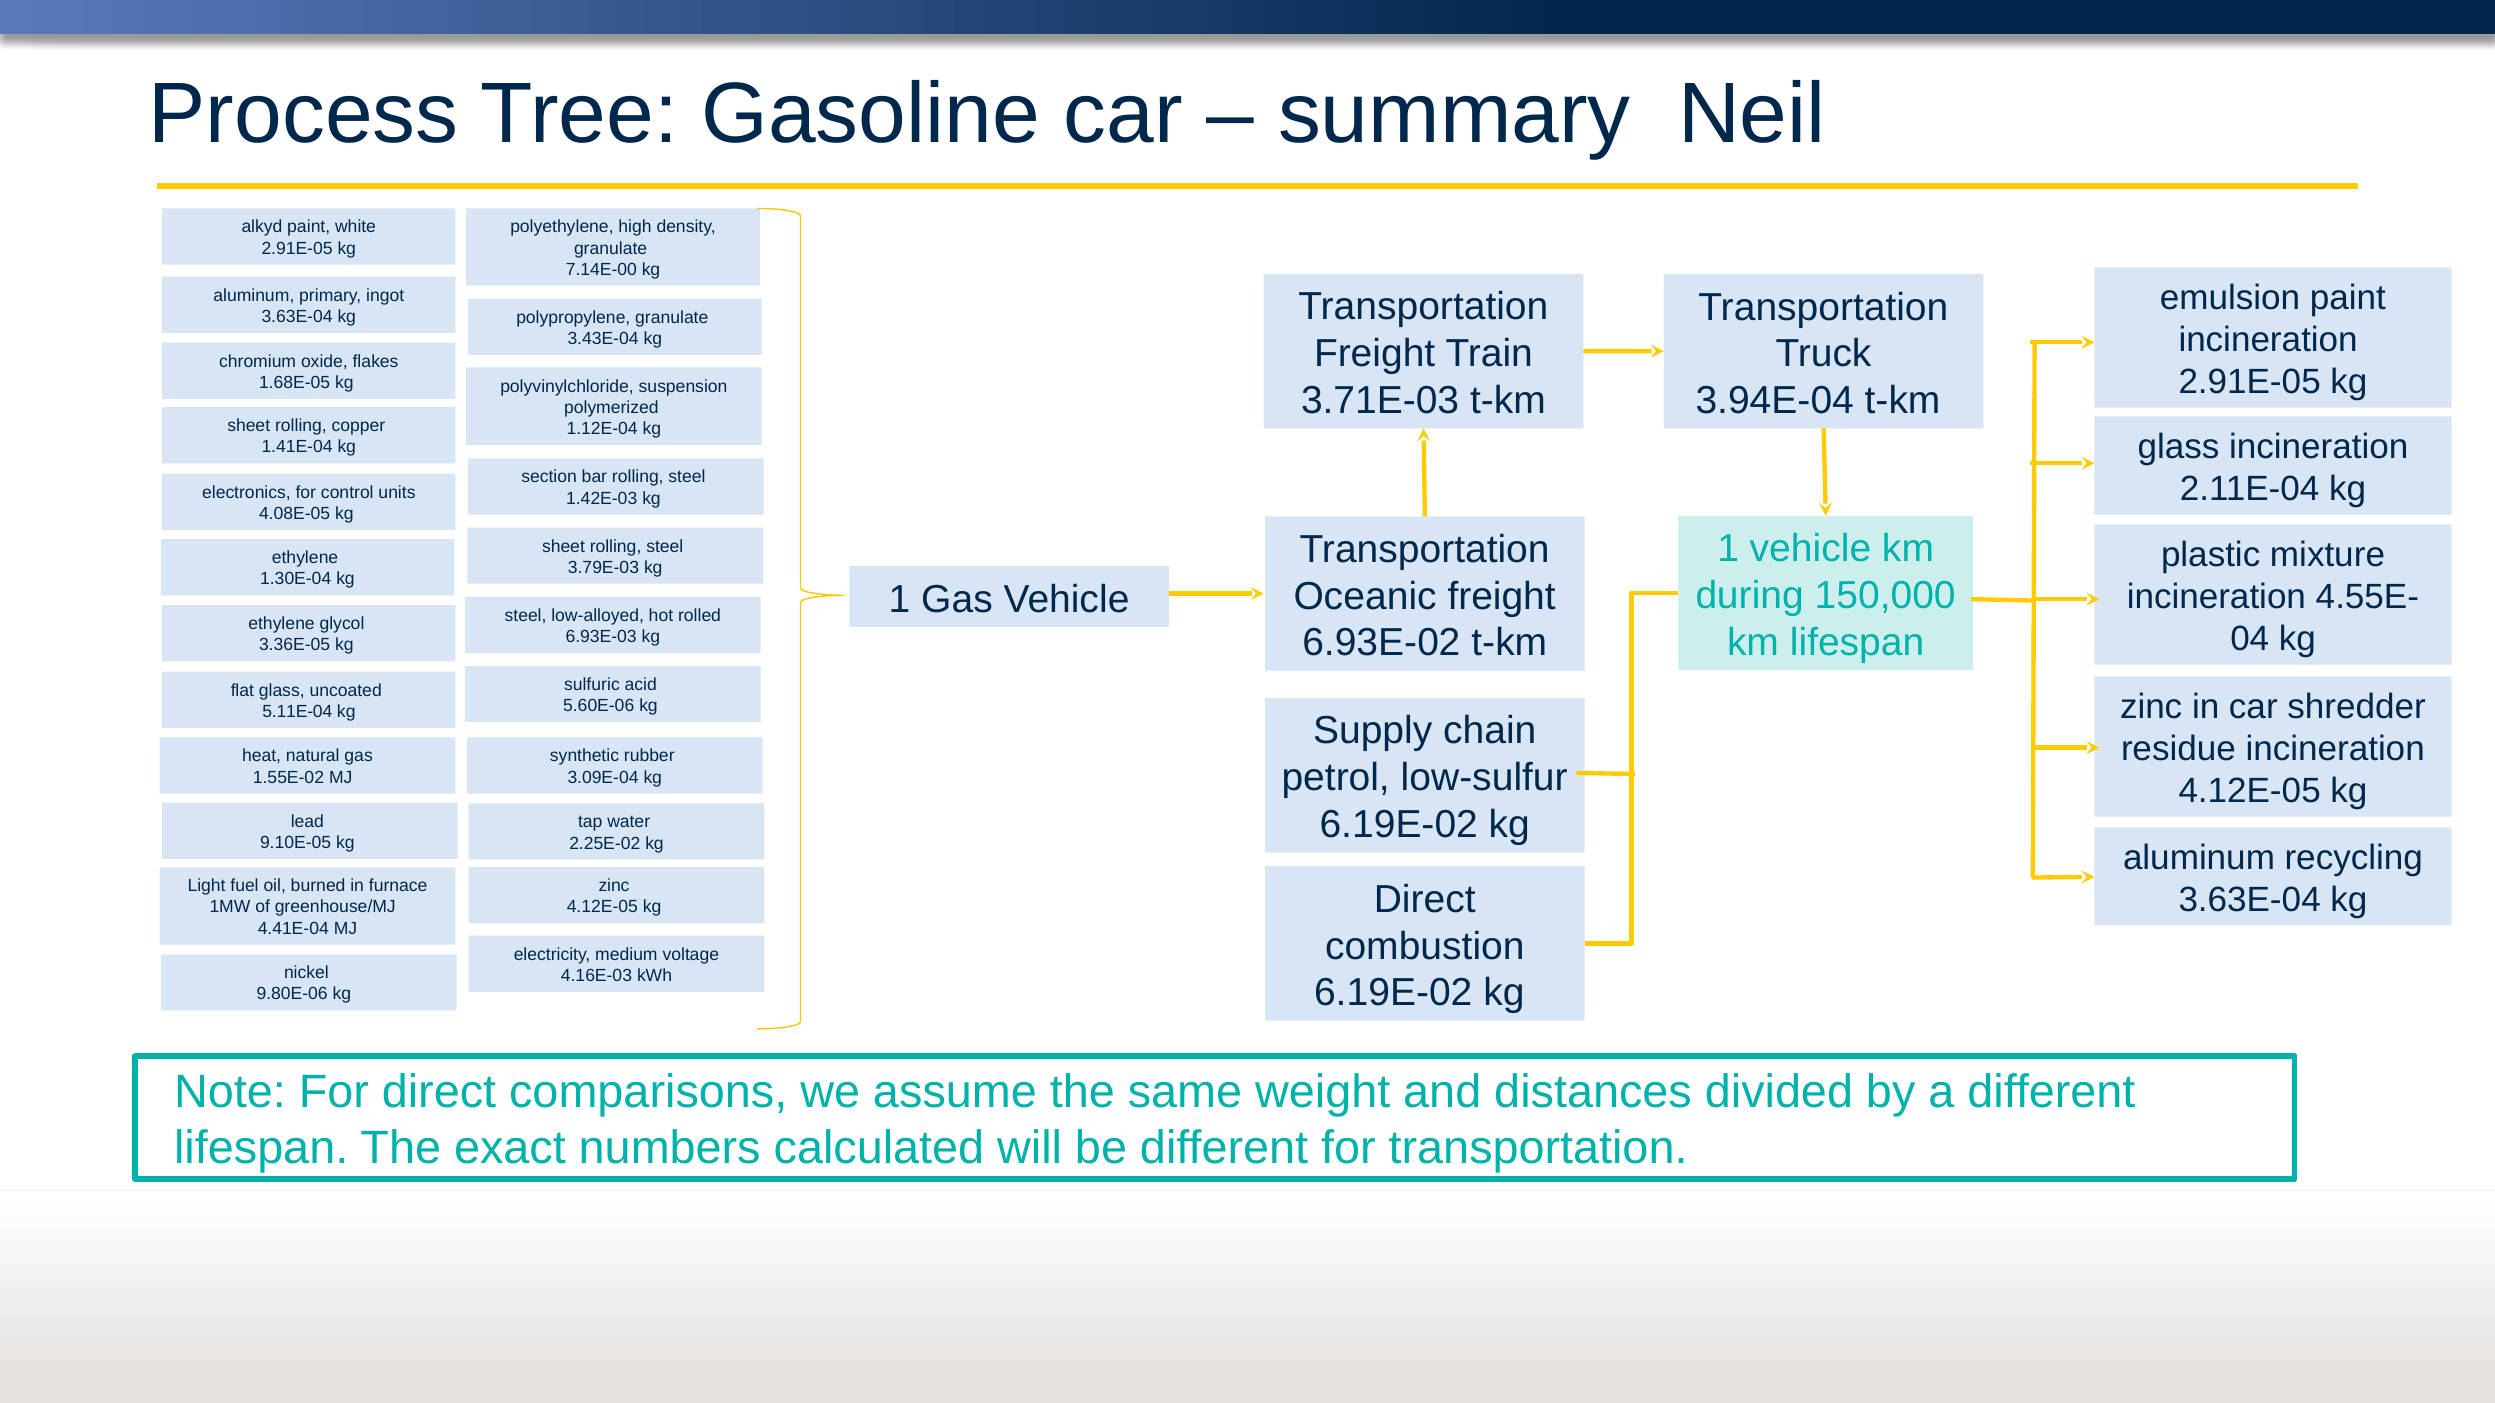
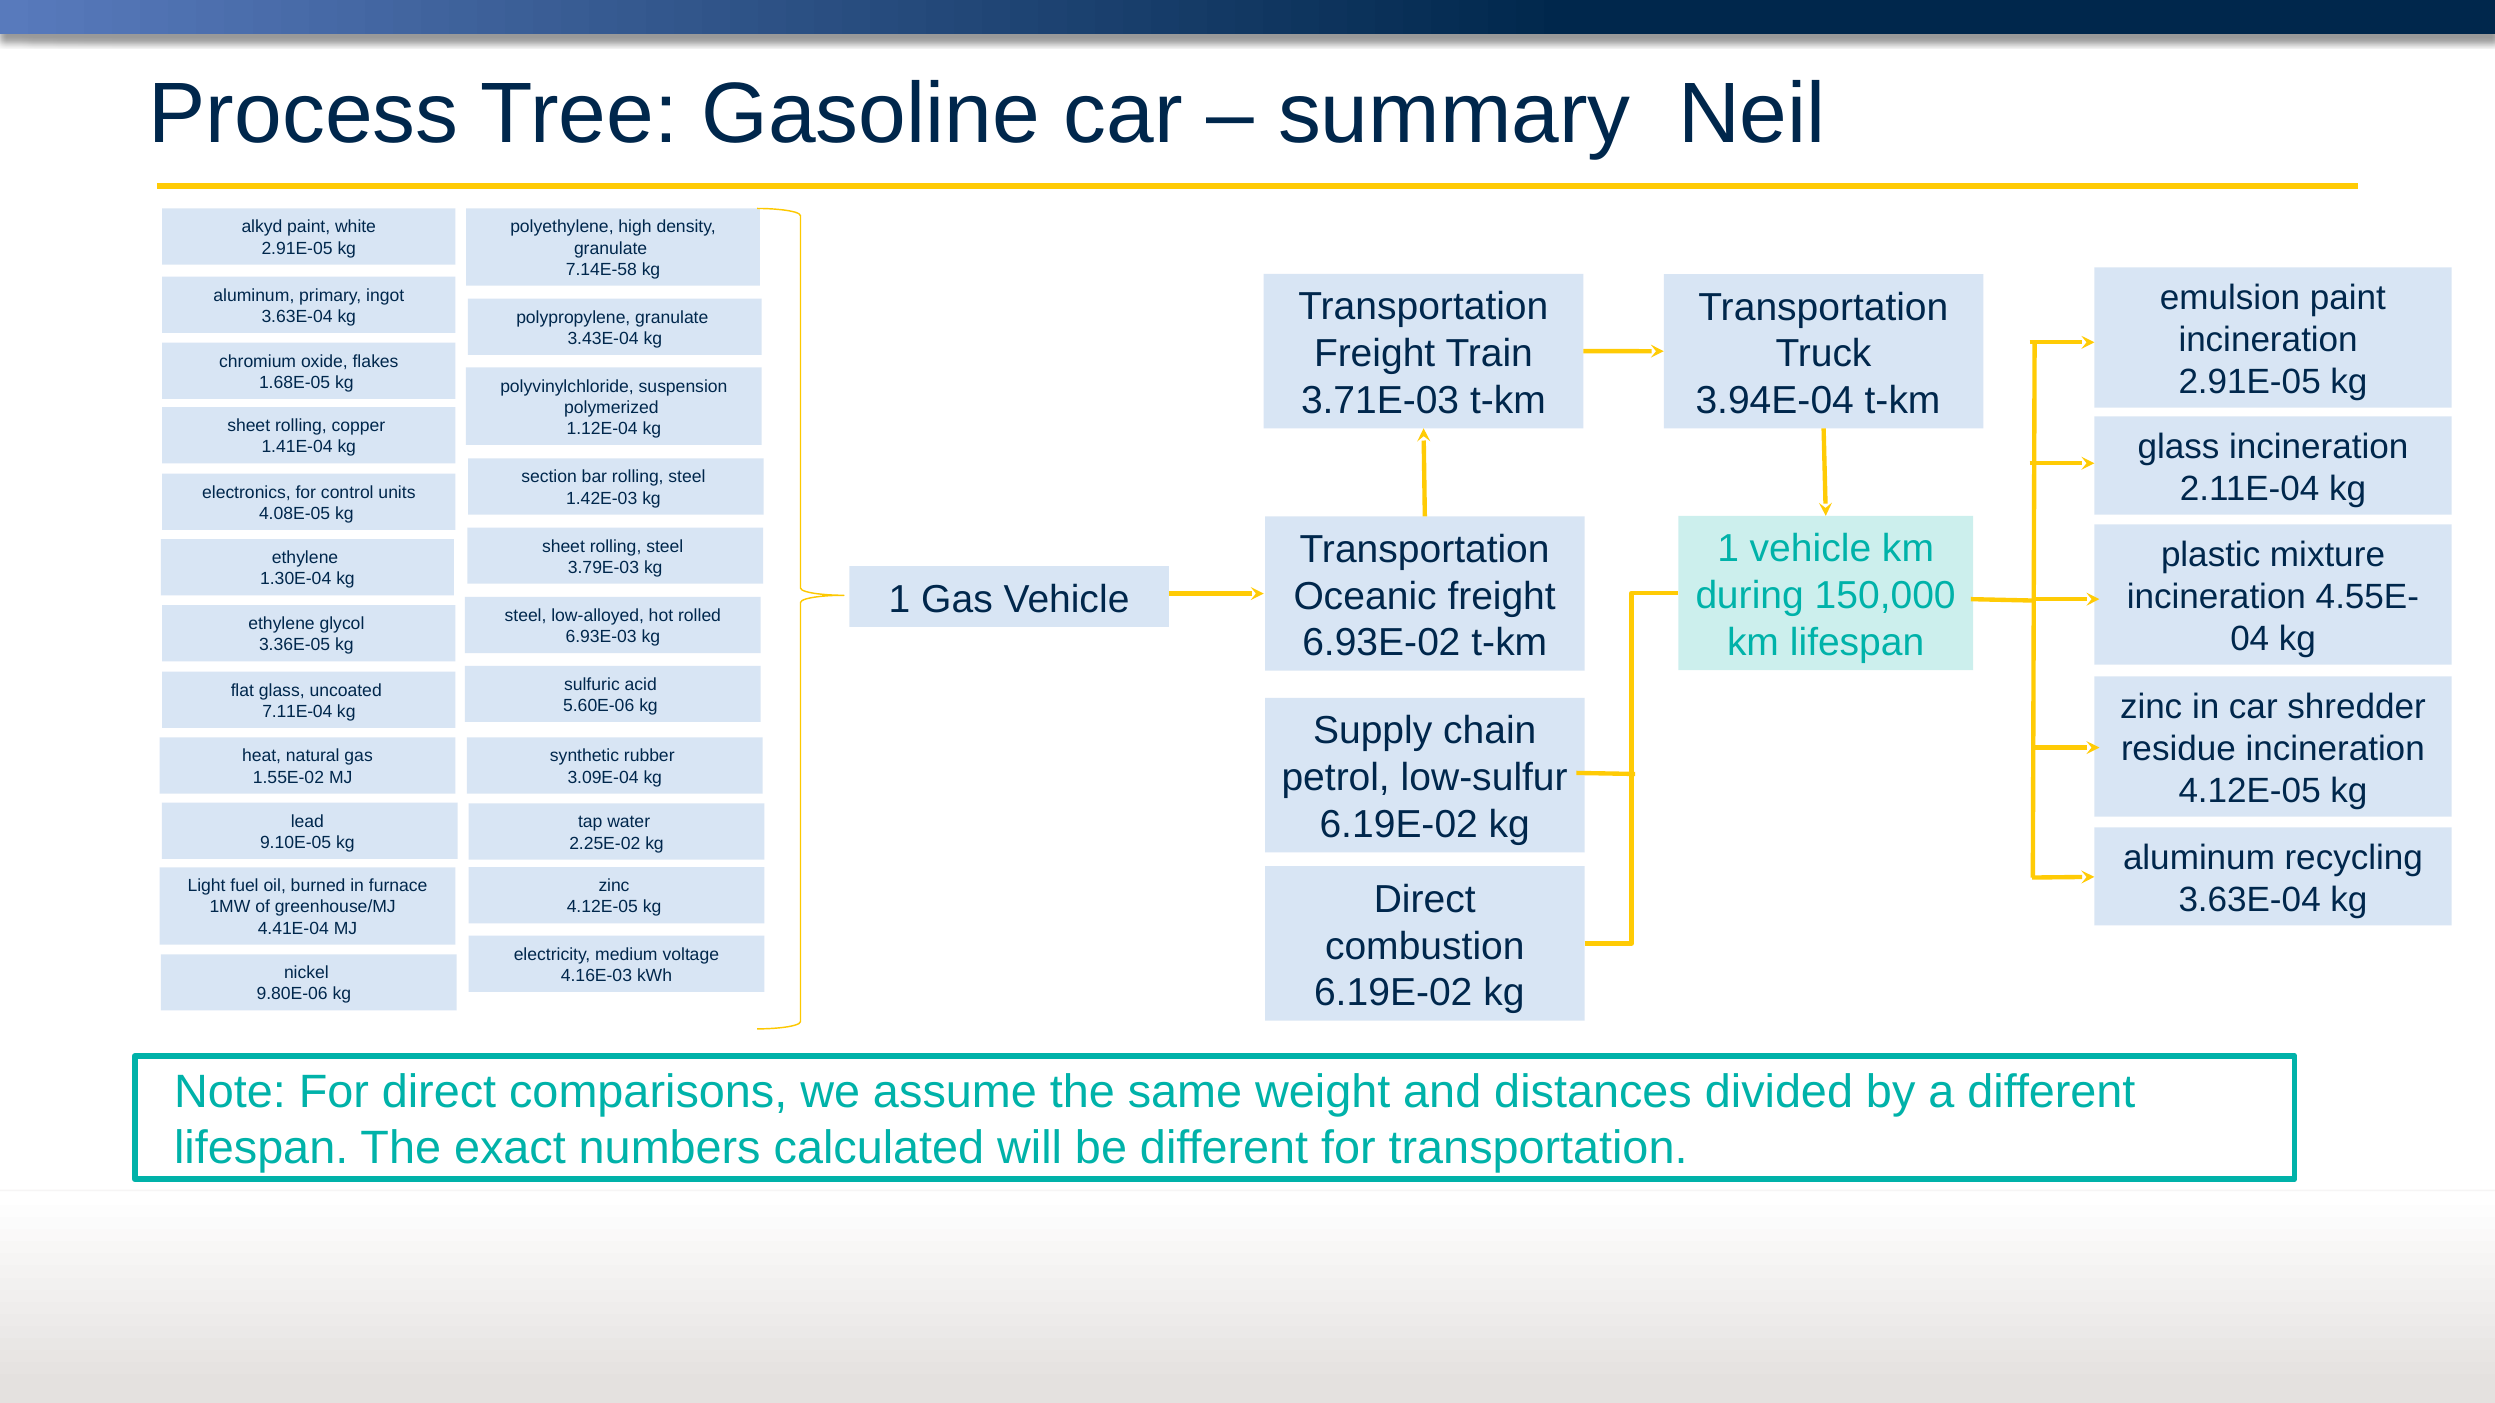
7.14E-00: 7.14E-00 -> 7.14E-58
5.11E-04: 5.11E-04 -> 7.11E-04
